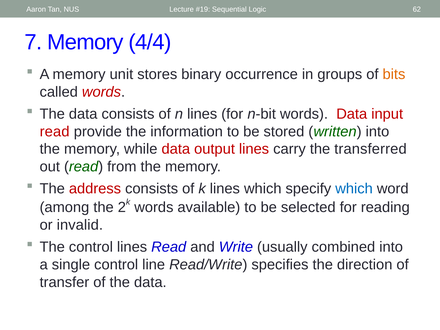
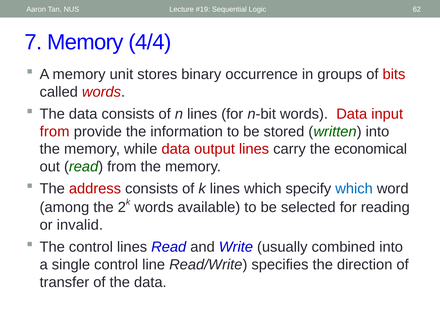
bits colour: orange -> red
read at (55, 132): read -> from
transferred: transferred -> economical
